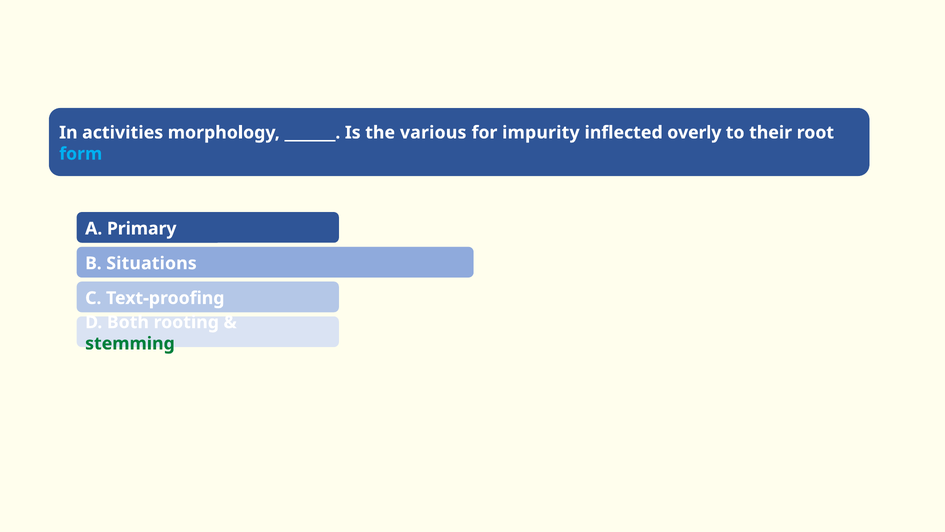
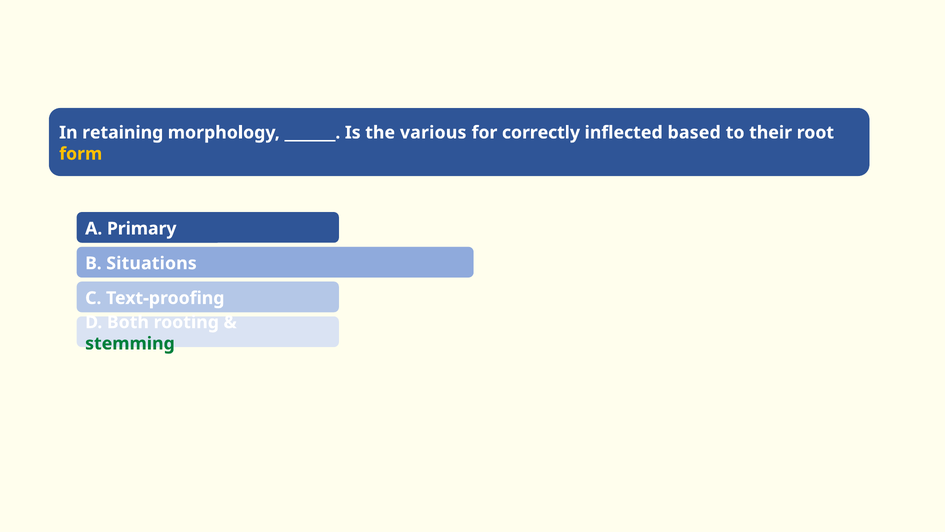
activities: activities -> retaining
impurity: impurity -> correctly
overly: overly -> based
form colour: light blue -> yellow
